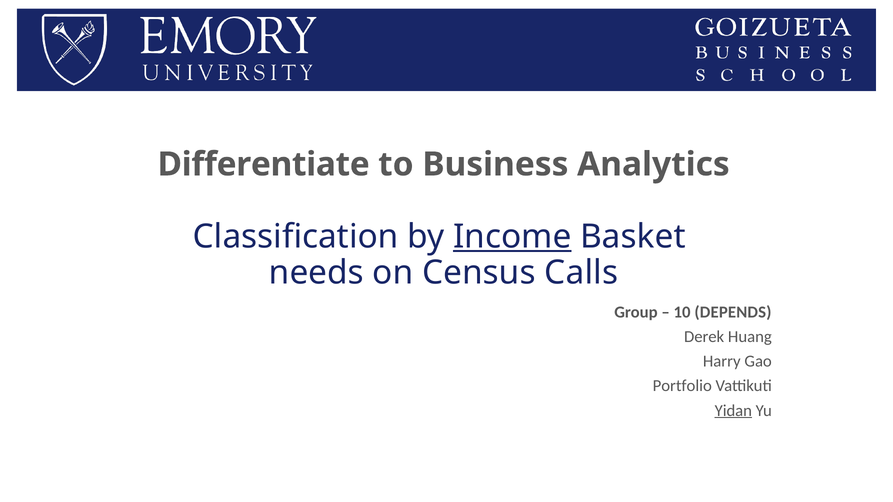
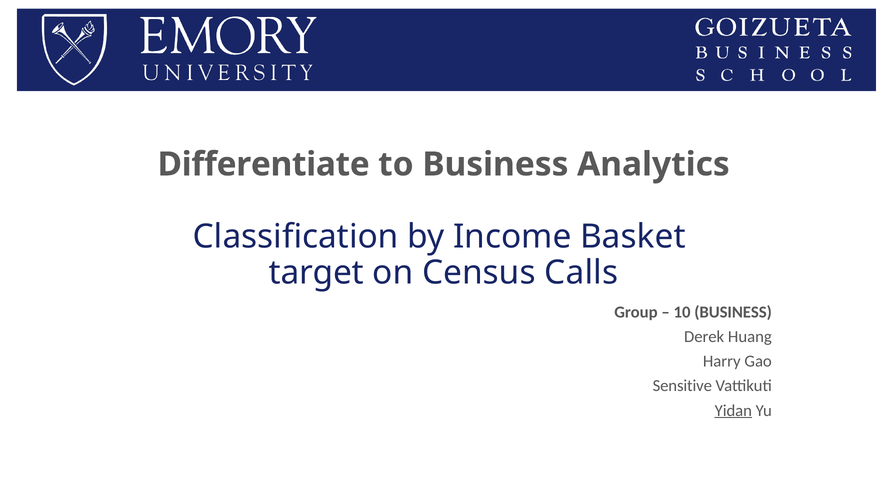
Income underline: present -> none
needs: needs -> target
10 DEPENDS: DEPENDS -> BUSINESS
Portfolio: Portfolio -> Sensitive
